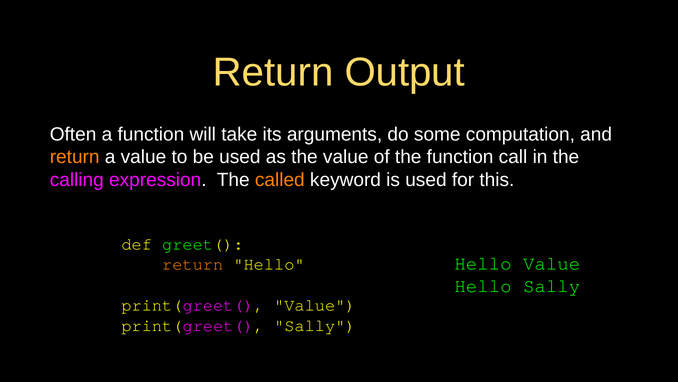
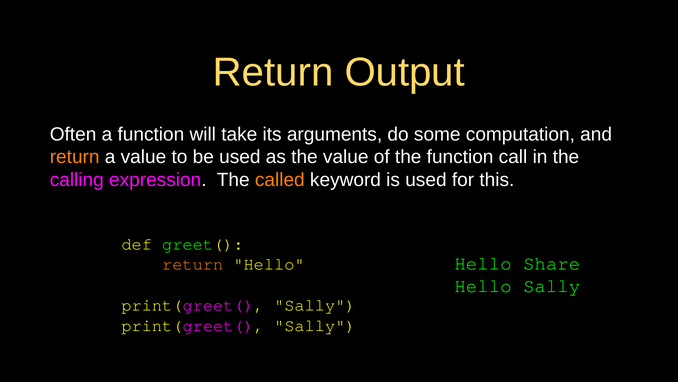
Hello Value: Value -> Share
Value at (315, 305): Value -> Sally
